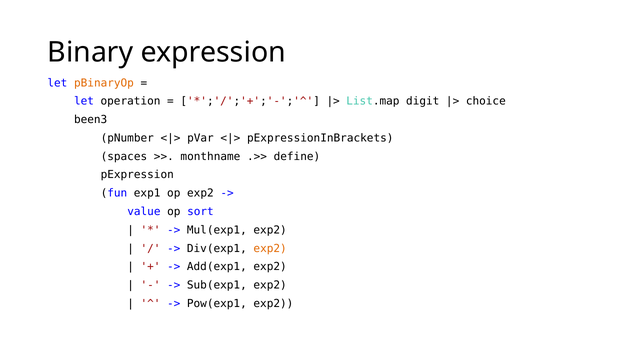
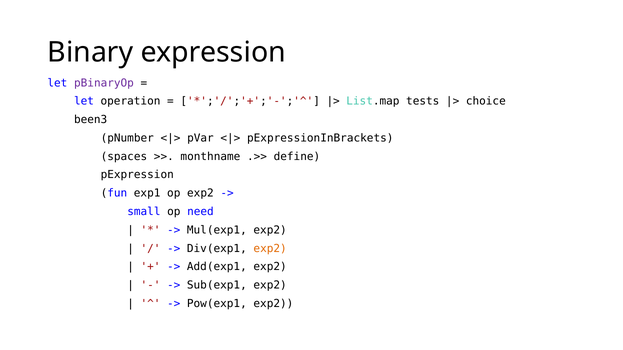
pBinaryOp colour: orange -> purple
digit: digit -> tests
value: value -> small
sort: sort -> need
